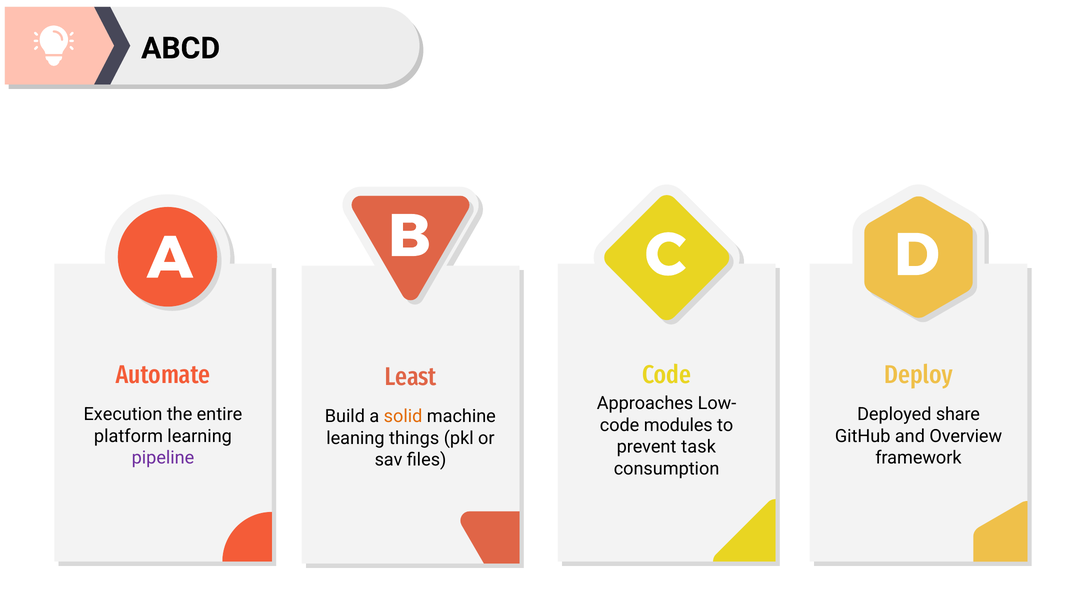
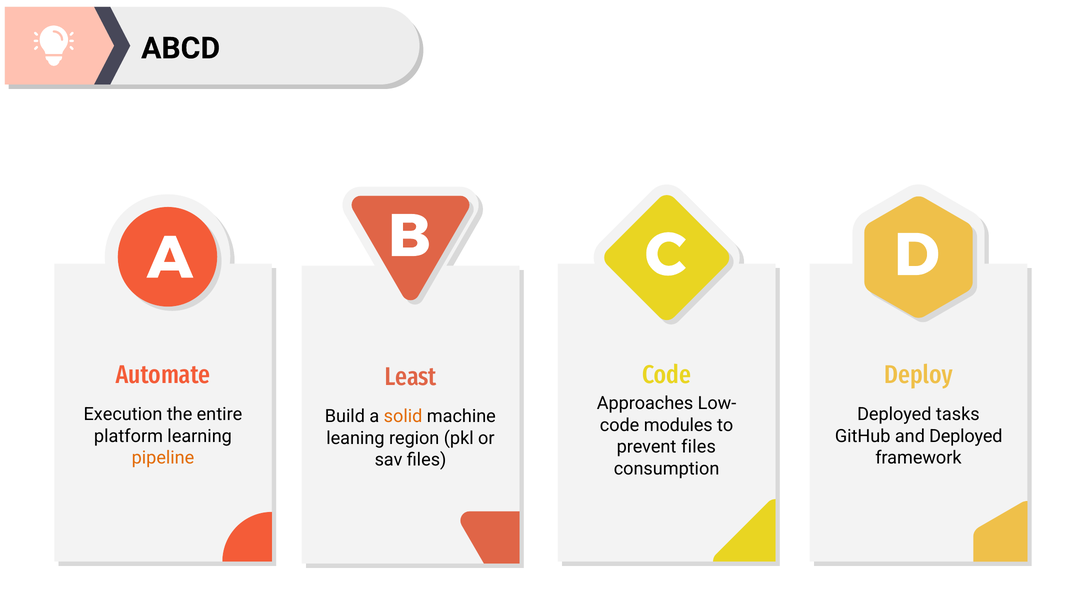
share: share -> tasks
and Overview: Overview -> Deployed
things: things -> region
prevent task: task -> files
pipeline colour: purple -> orange
